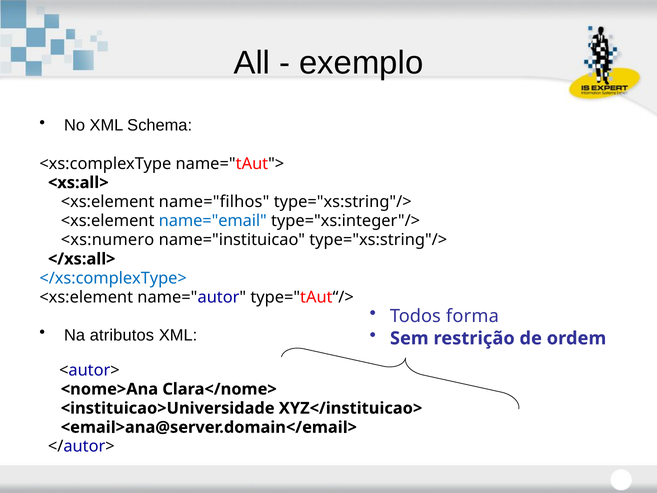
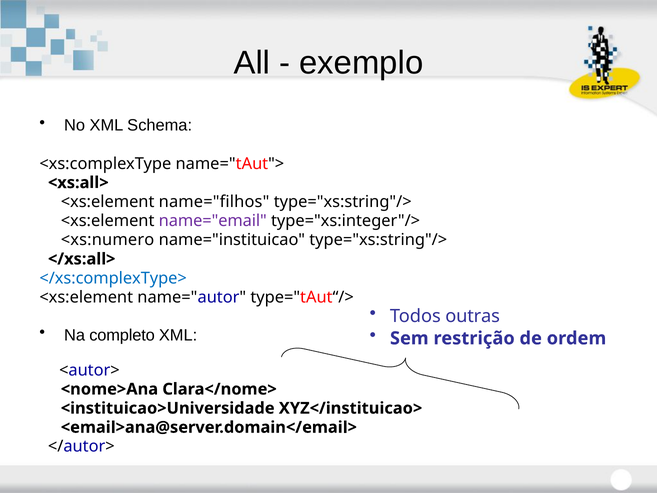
name="email colour: blue -> purple
forma: forma -> outras
atributos: atributos -> completo
